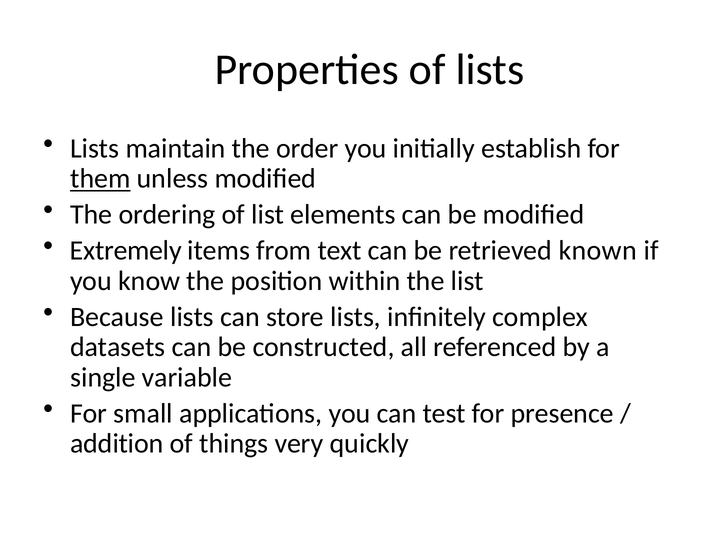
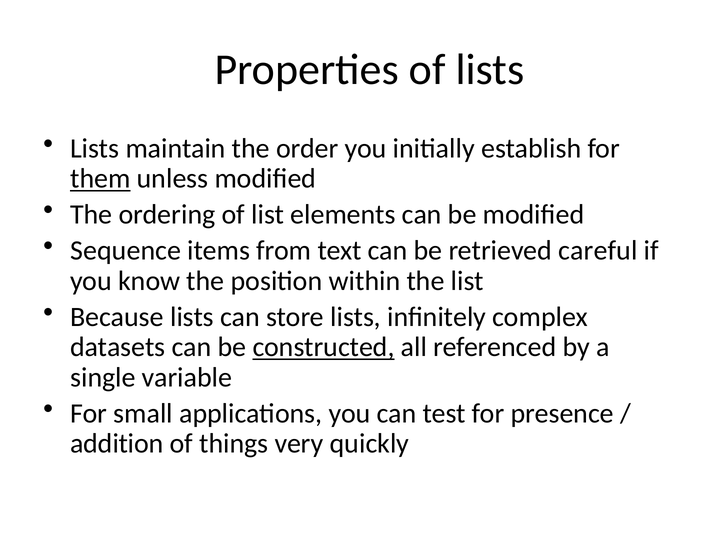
Extremely: Extremely -> Sequence
known: known -> careful
constructed underline: none -> present
